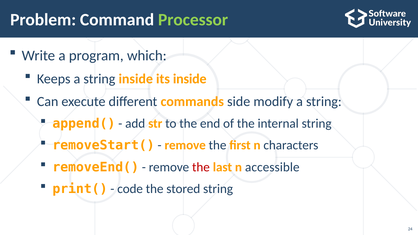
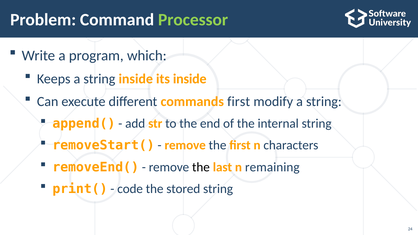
commands side: side -> first
the at (201, 167) colour: red -> black
accessible: accessible -> remaining
